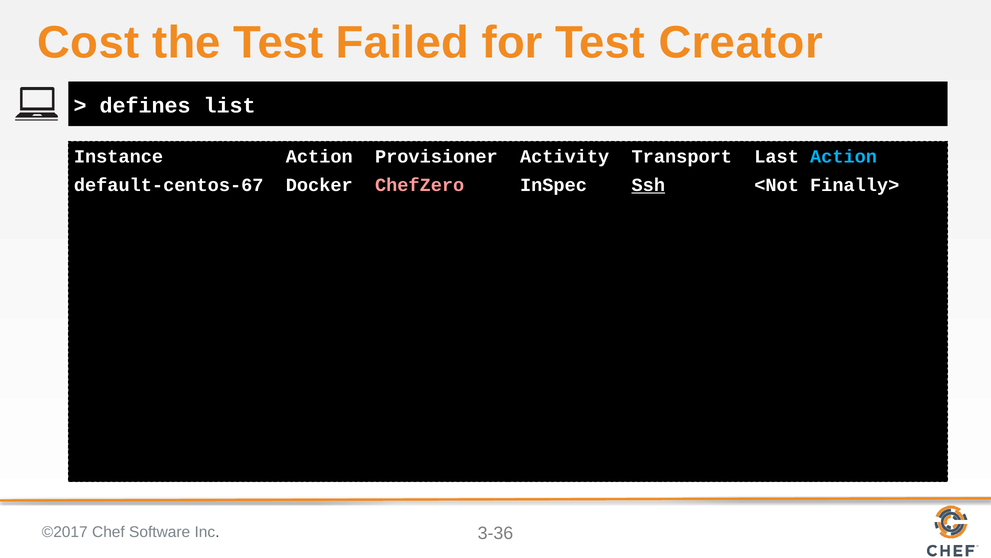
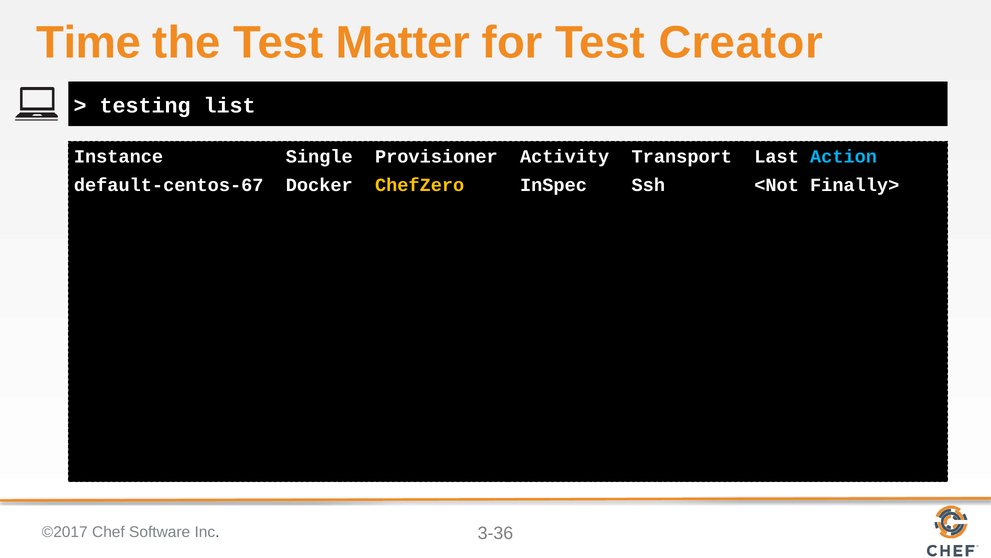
Cost: Cost -> Time
Failed: Failed -> Matter
defines: defines -> testing
Instance Action: Action -> Single
ChefZero colour: pink -> yellow
Ssh underline: present -> none
